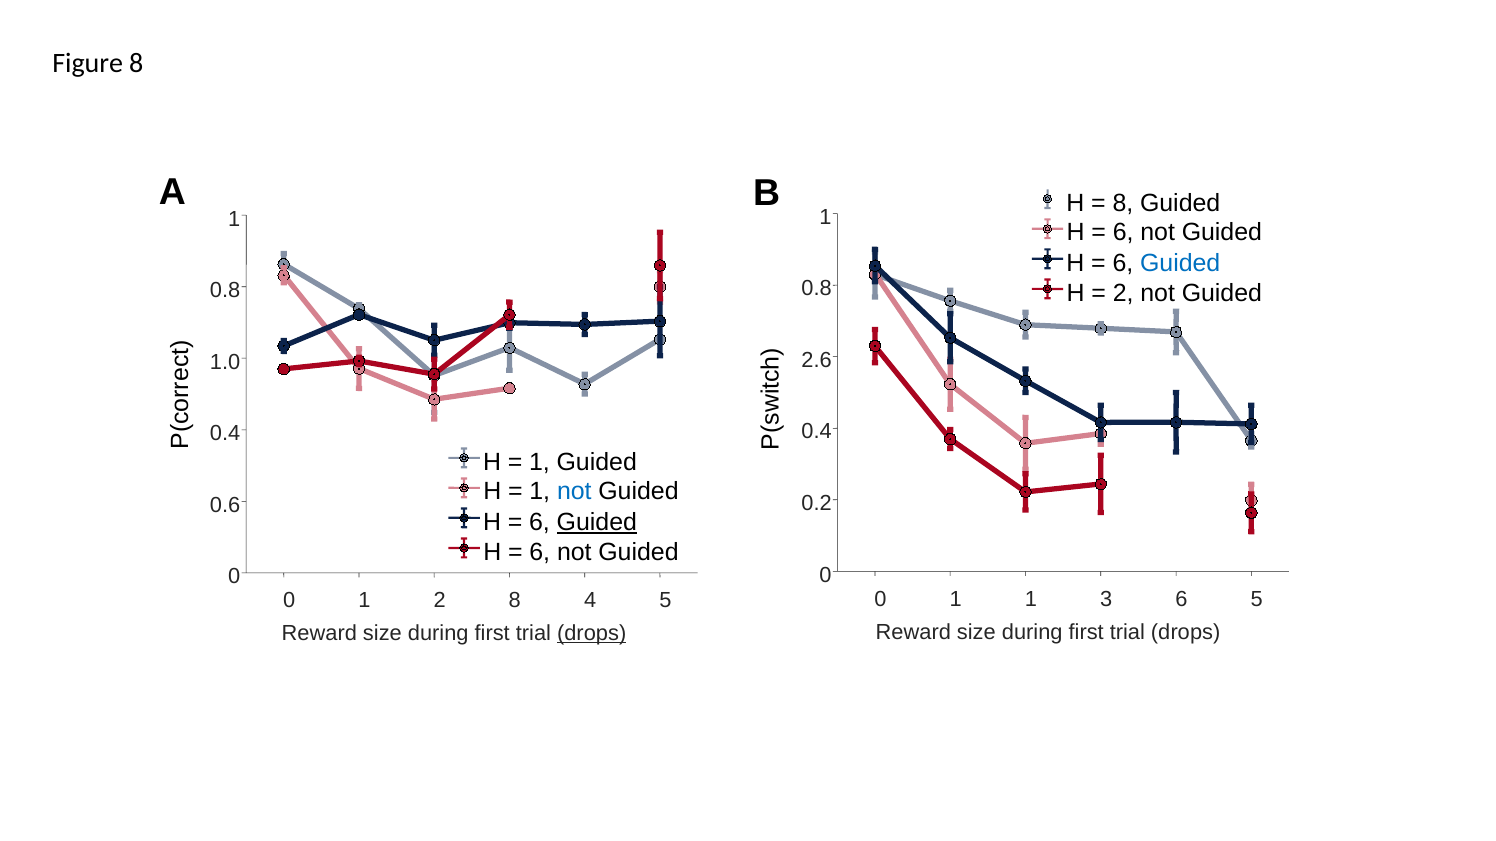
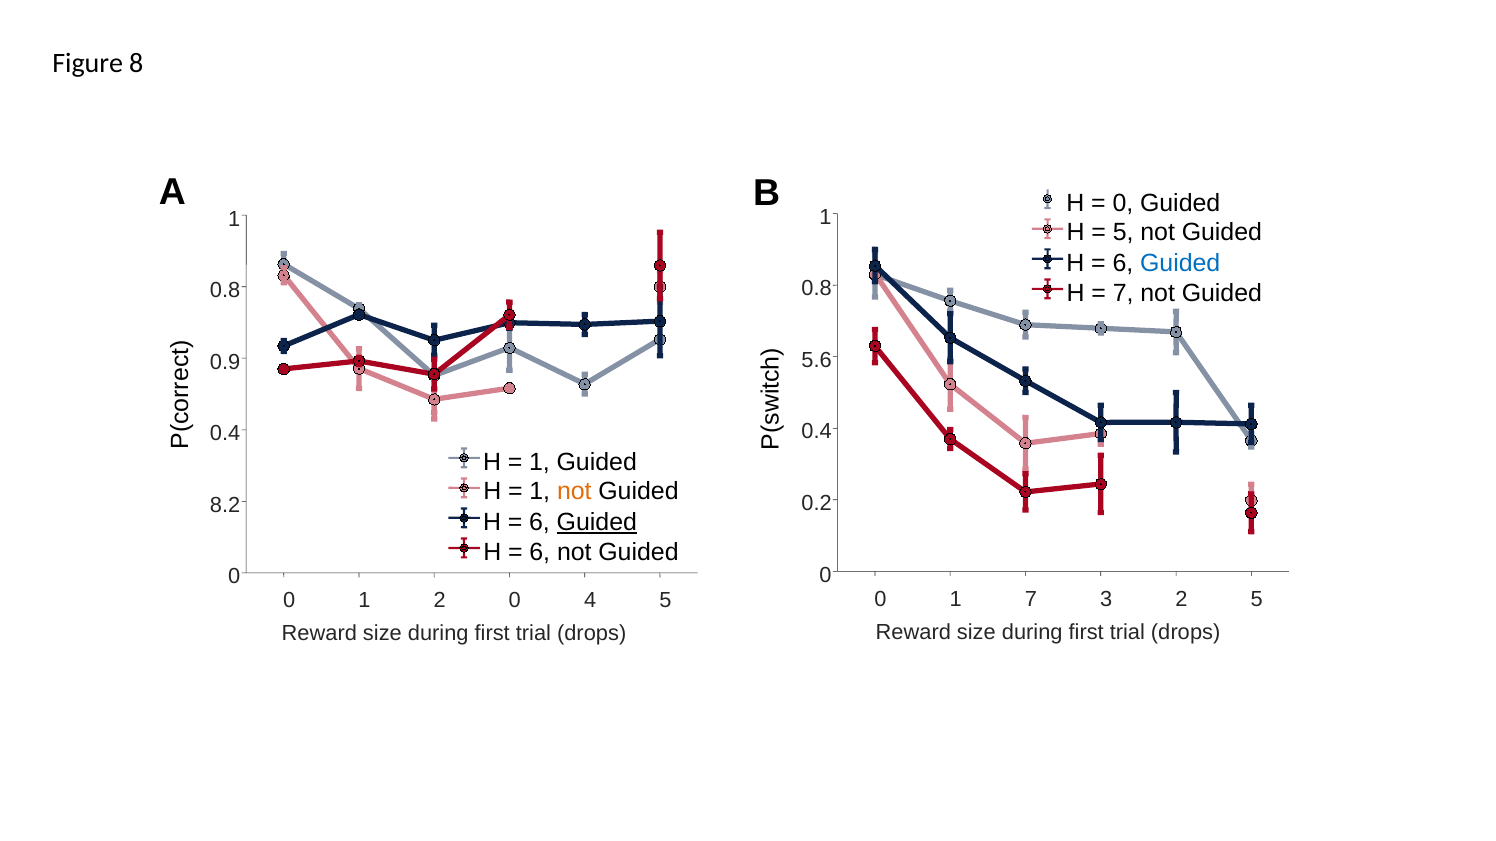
8 at (1123, 203): 8 -> 0
6 at (1123, 233): 6 -> 5
2 at (1123, 293): 2 -> 7
2.6: 2.6 -> 5.6
1.0: 1.0 -> 0.9
not at (574, 492) colour: blue -> orange
0.6: 0.6 -> 8.2
1 1: 1 -> 7
3 6: 6 -> 2
2 8: 8 -> 0
drops at (592, 633) underline: present -> none
